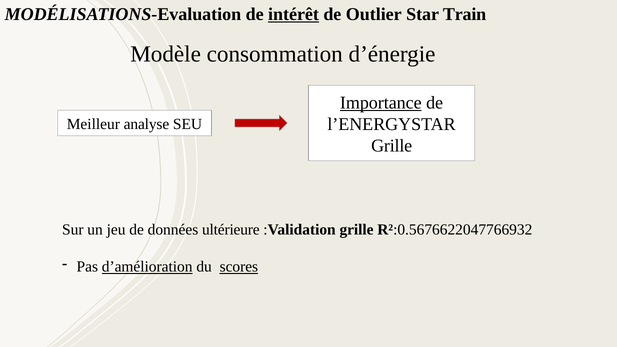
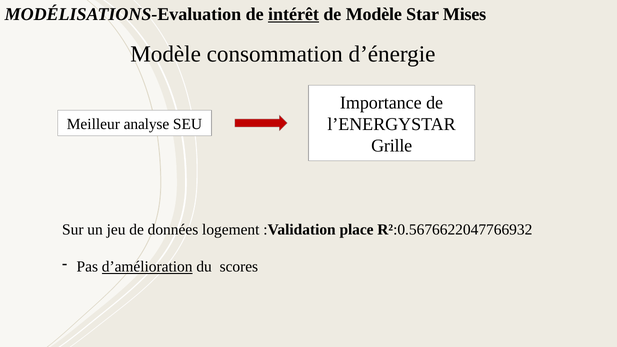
de Outlier: Outlier -> Modèle
Train: Train -> Mises
Importance underline: present -> none
ultérieure: ultérieure -> logement
:Validation grille: grille -> place
scores underline: present -> none
